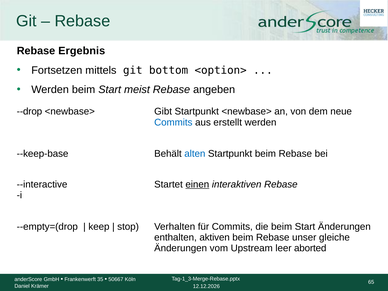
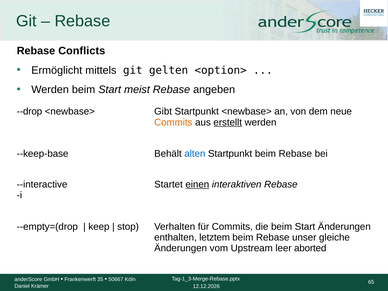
Ergebnis: Ergebnis -> Conflicts
Fortsetzen: Fortsetzen -> Ermöglicht
bottom: bottom -> gelten
Commits at (173, 122) colour: blue -> orange
erstellt underline: none -> present
aktiven: aktiven -> letztem
